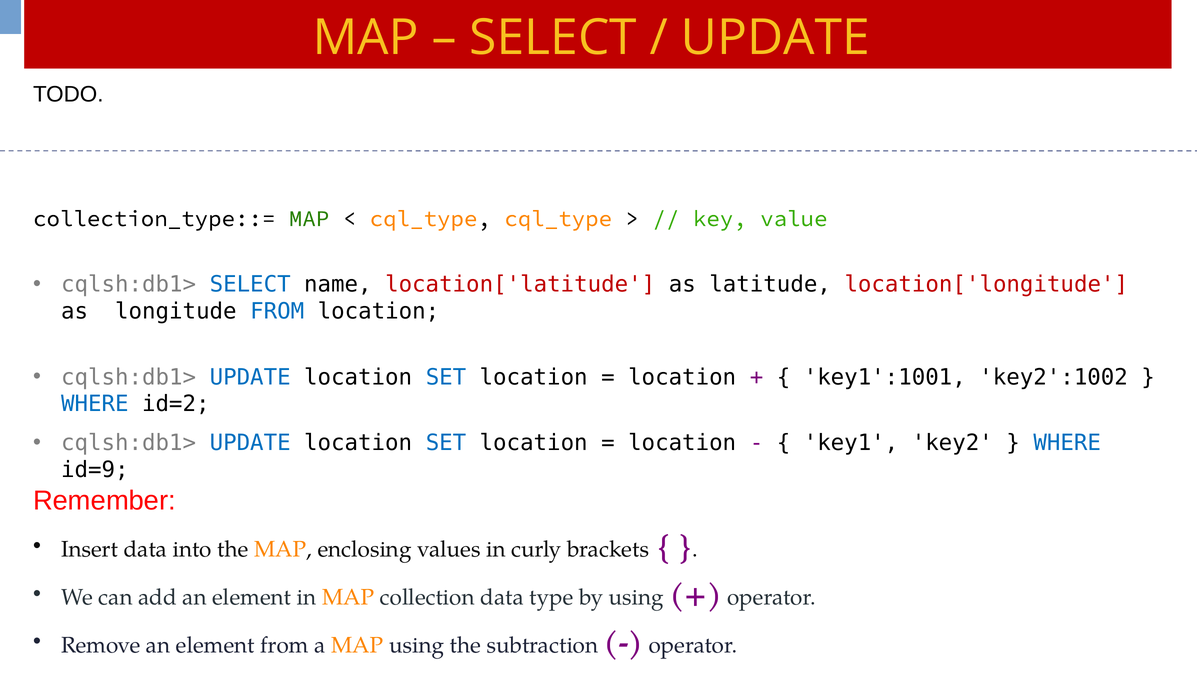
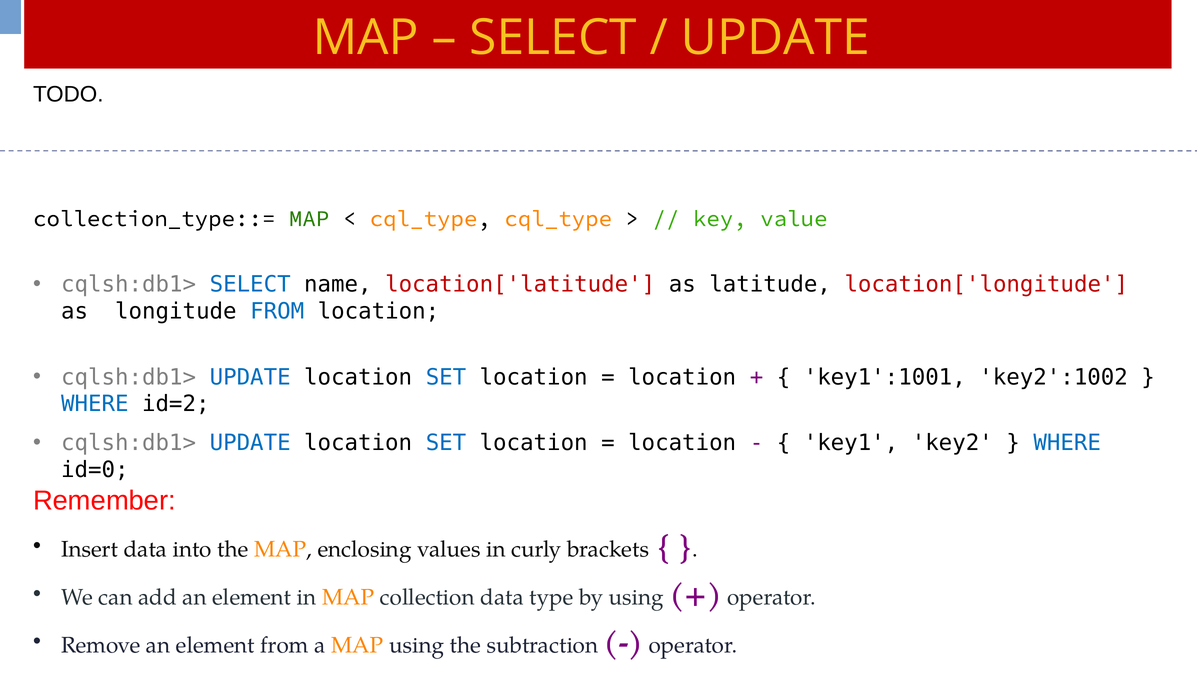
id=9: id=9 -> id=0
